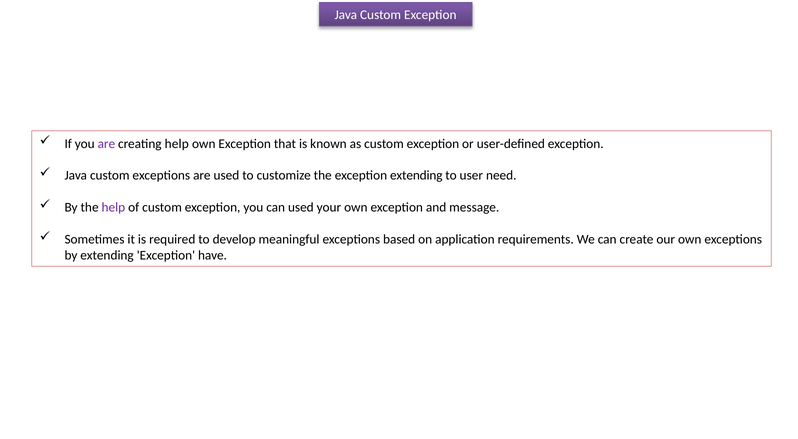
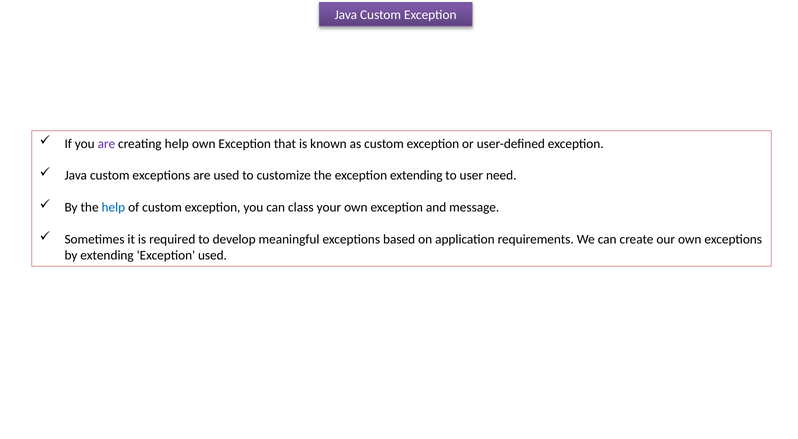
help at (113, 207) colour: purple -> blue
can used: used -> class
Exception have: have -> used
